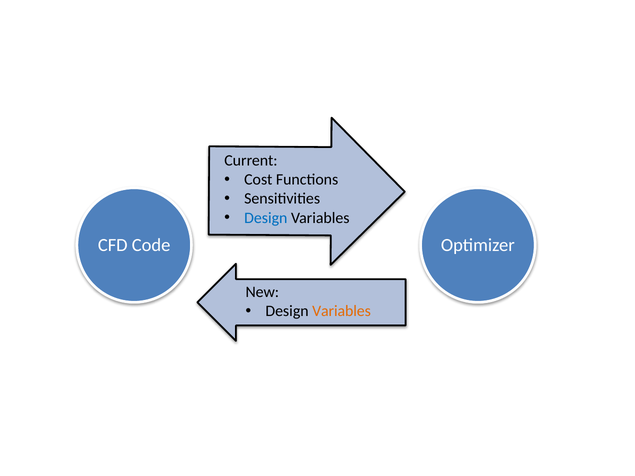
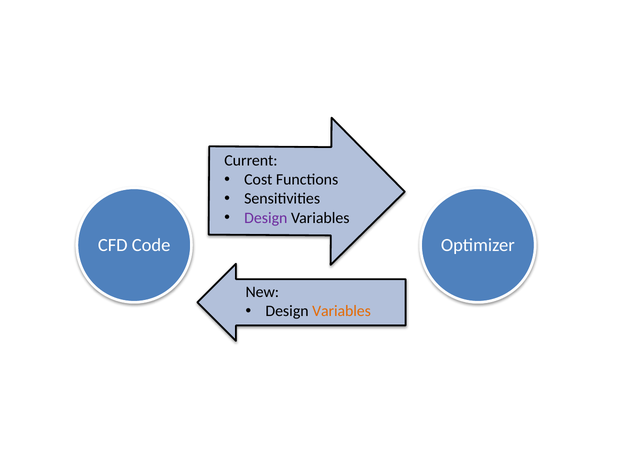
Design at (266, 218) colour: blue -> purple
